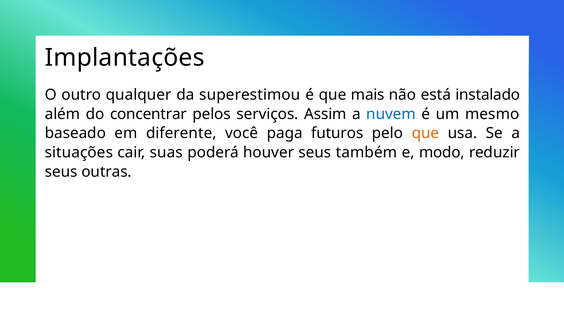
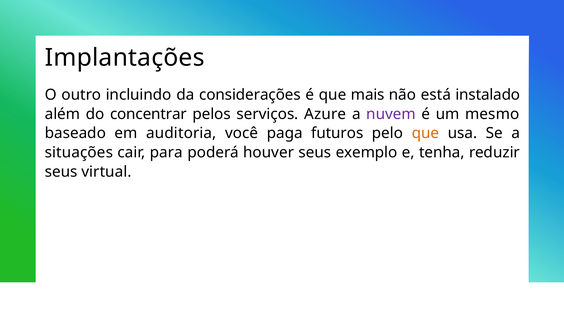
qualquer: qualquer -> incluindo
superestimou: superestimou -> considerações
Assim: Assim -> Azure
nuvem colour: blue -> purple
diferente: diferente -> auditoria
suas: suas -> para
também: também -> exemplo
modo: modo -> tenha
outras: outras -> virtual
